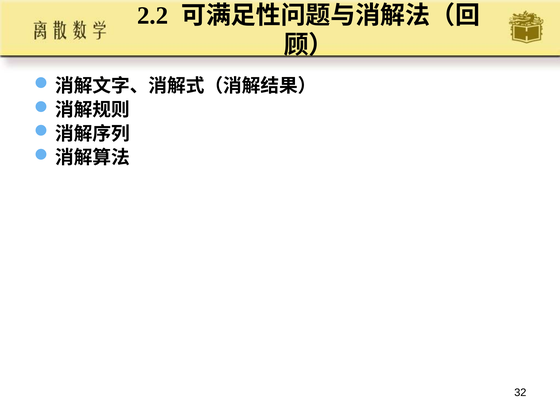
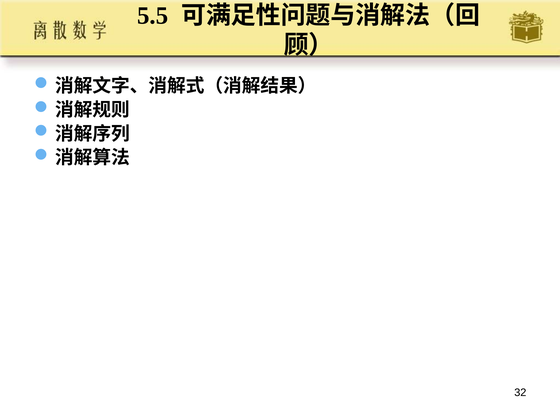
2.2: 2.2 -> 5.5
